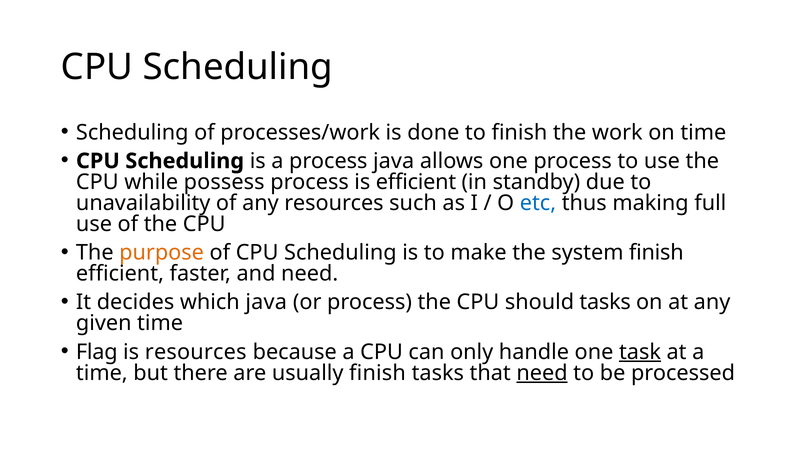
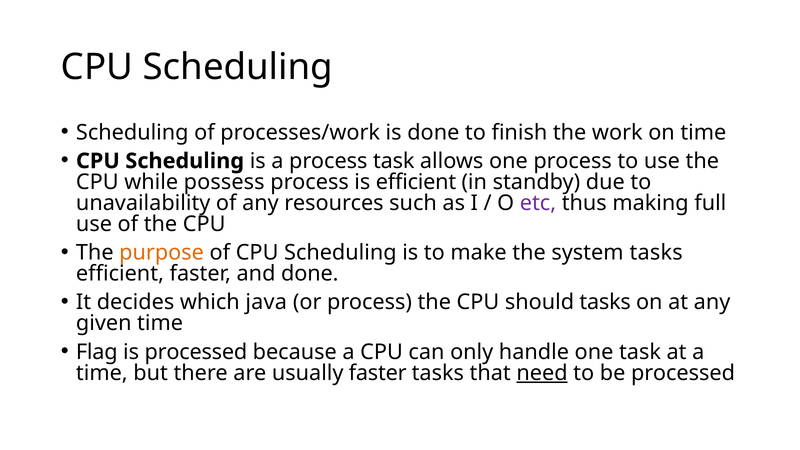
process java: java -> task
etc colour: blue -> purple
system finish: finish -> tasks
and need: need -> done
is resources: resources -> processed
task at (640, 352) underline: present -> none
usually finish: finish -> faster
